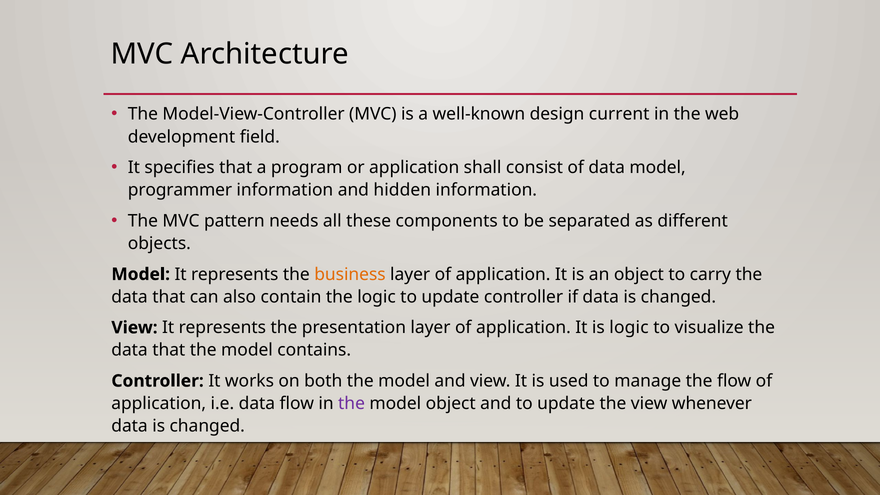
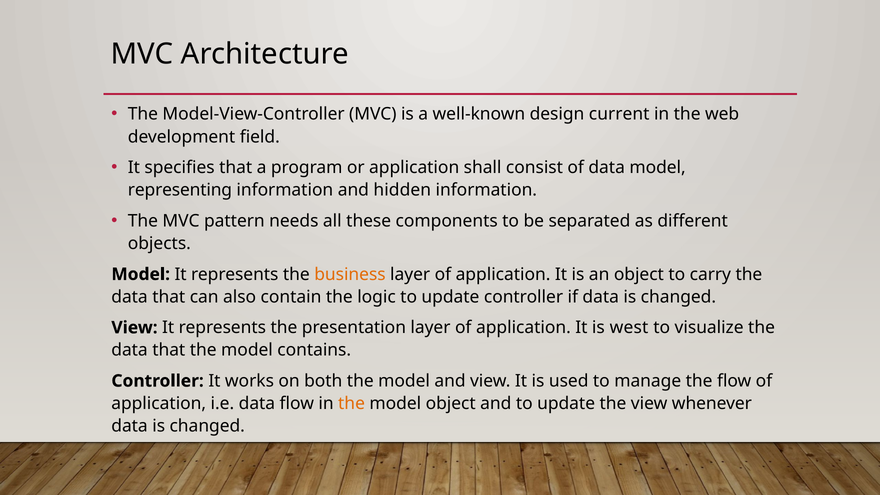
programmer: programmer -> representing
is logic: logic -> west
the at (352, 404) colour: purple -> orange
